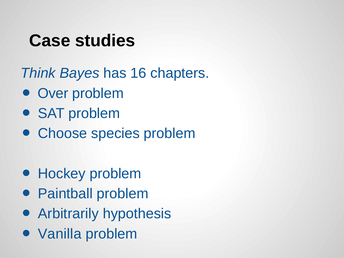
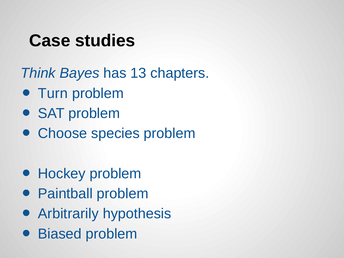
16: 16 -> 13
Over: Over -> Turn
Vanilla: Vanilla -> Biased
